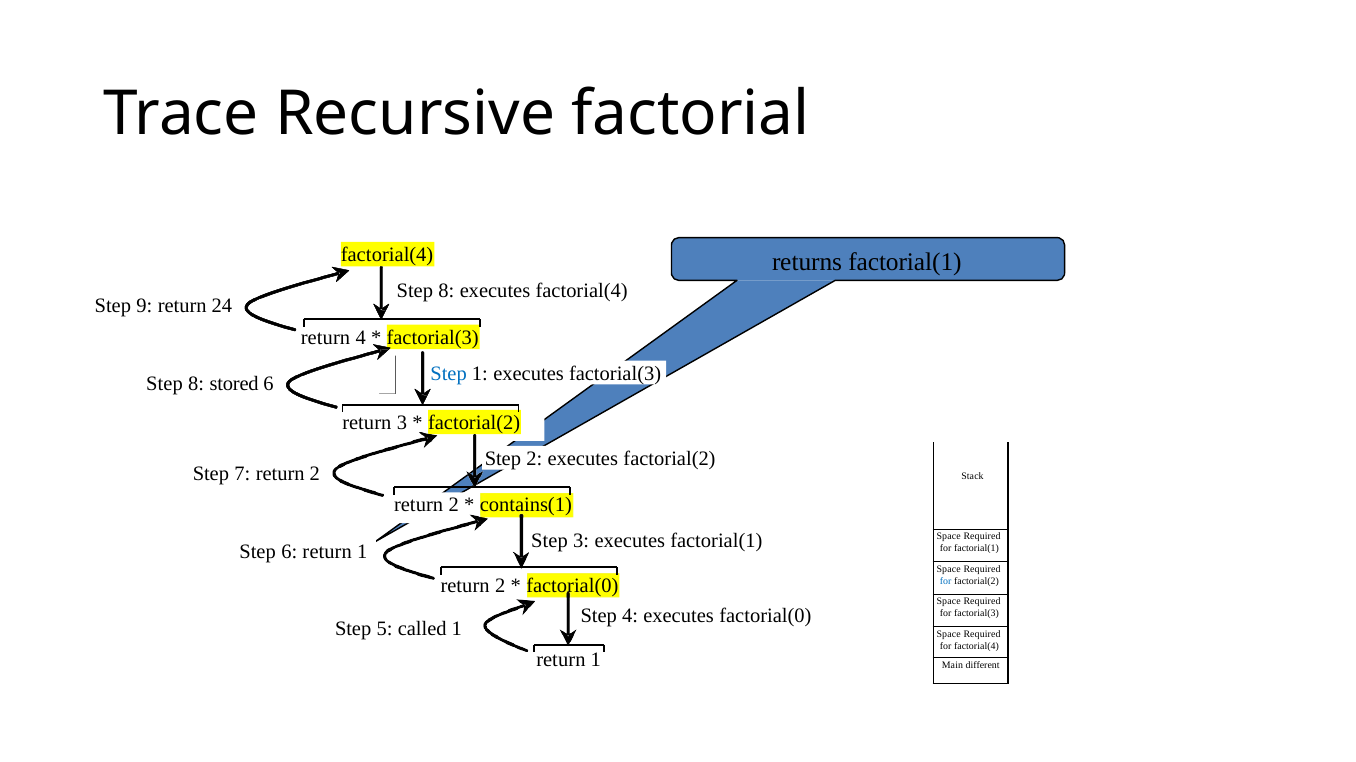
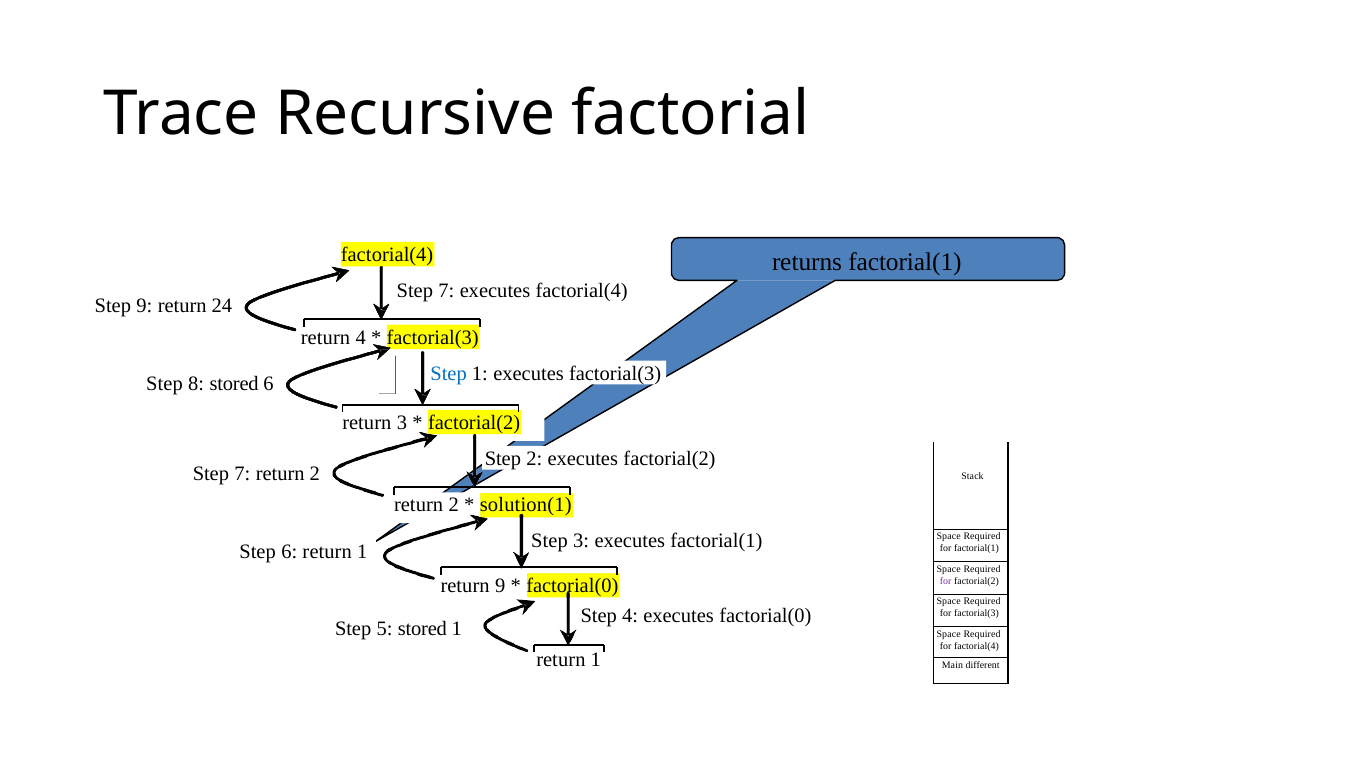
8 at (446, 291): 8 -> 7
contains(1: contains(1 -> solution(1
2 at (500, 586): 2 -> 9
for at (946, 582) colour: blue -> purple
5 called: called -> stored
